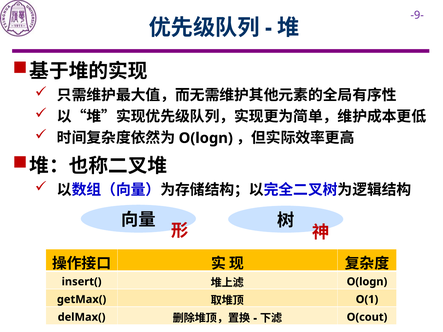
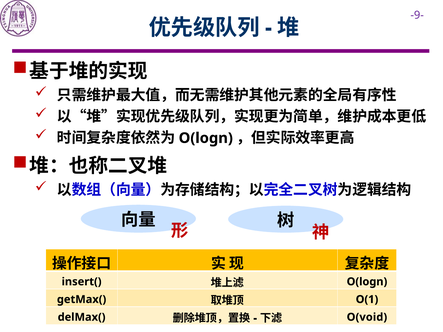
O(cout: O(cout -> O(void
